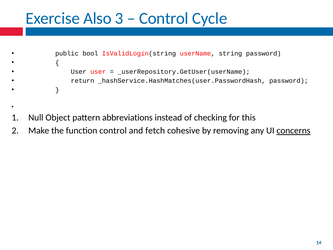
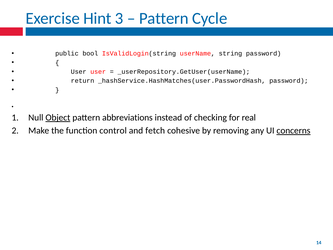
Also: Also -> Hint
Control at (164, 18): Control -> Pattern
Object underline: none -> present
this: this -> real
